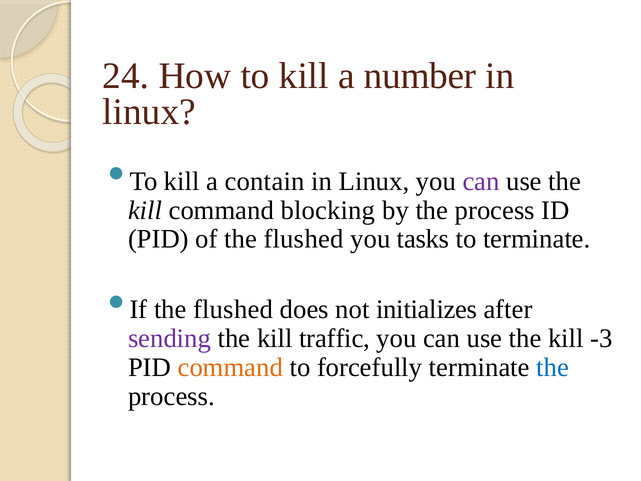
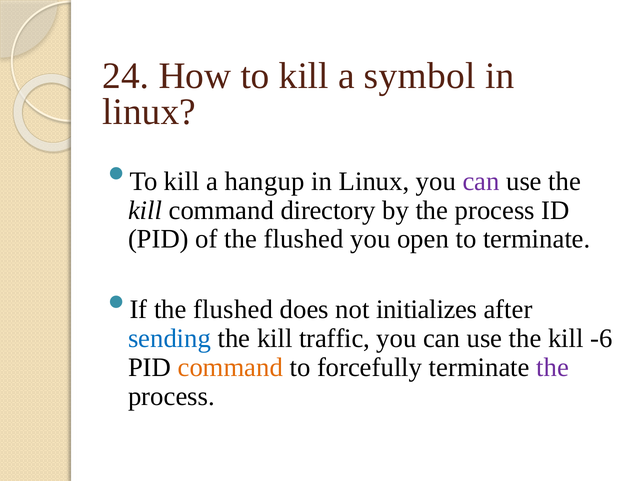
number: number -> symbol
contain: contain -> hangup
blocking: blocking -> directory
tasks: tasks -> open
sending colour: purple -> blue
-3: -3 -> -6
the at (553, 367) colour: blue -> purple
